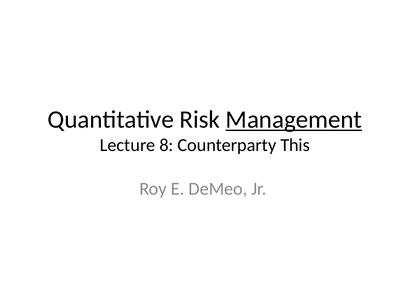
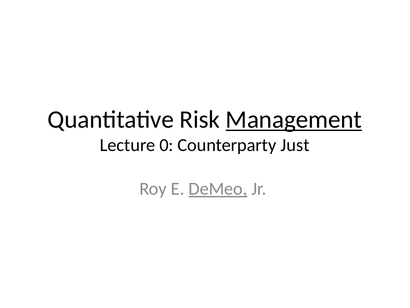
8: 8 -> 0
This: This -> Just
DeMeo underline: none -> present
